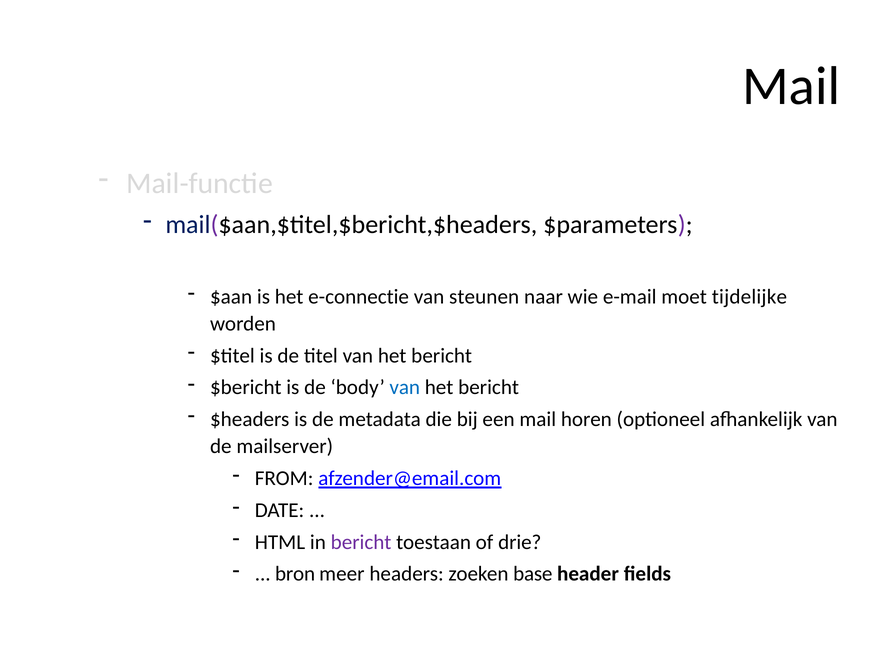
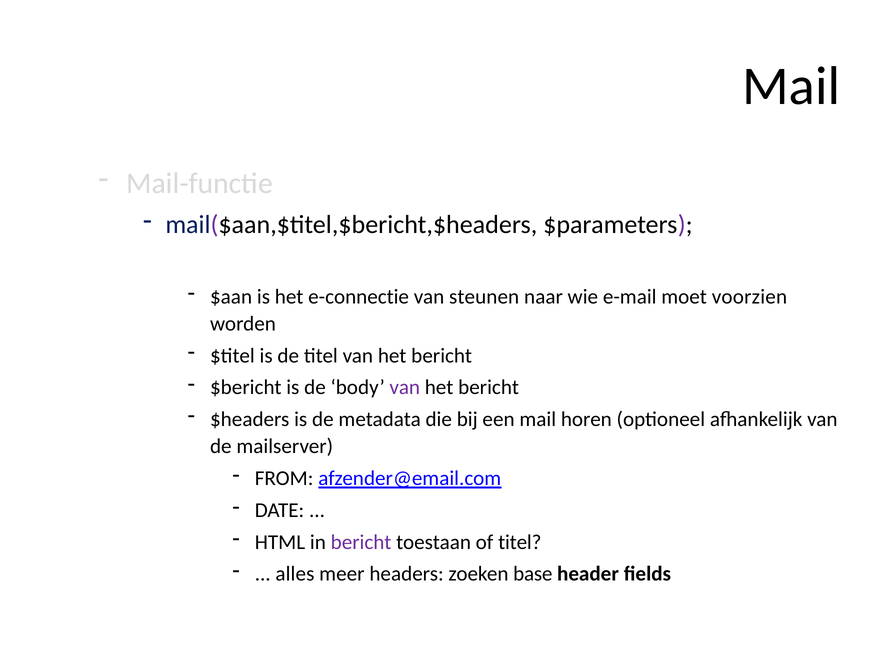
tijdelijke: tijdelijke -> voorzien
van at (405, 388) colour: blue -> purple
of drie: drie -> titel
bron: bron -> alles
